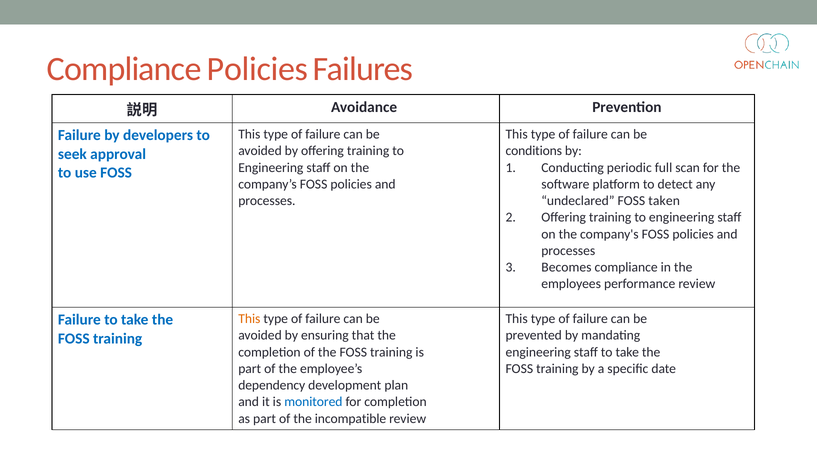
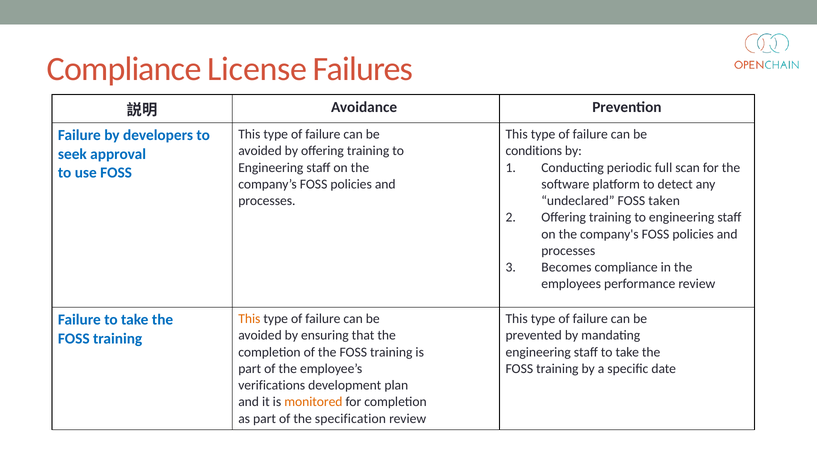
Compliance Policies: Policies -> License
dependency: dependency -> verifications
monitored colour: blue -> orange
incompatible: incompatible -> specification
